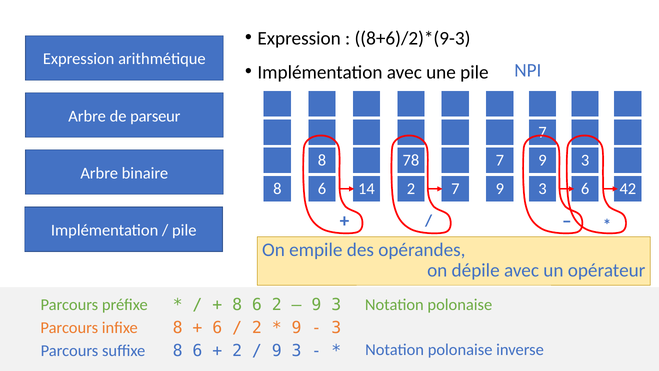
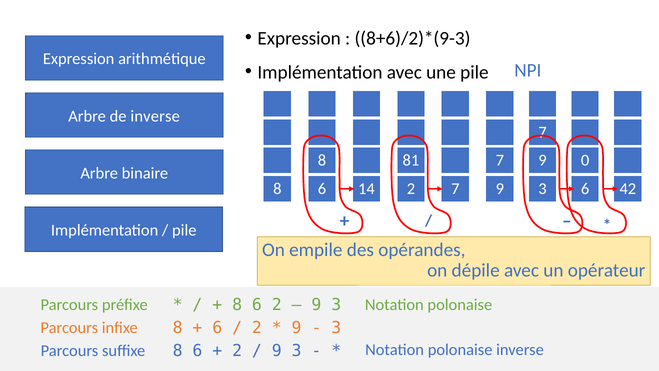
de parseur: parseur -> inverse
78: 78 -> 81
3 at (585, 160): 3 -> 0
